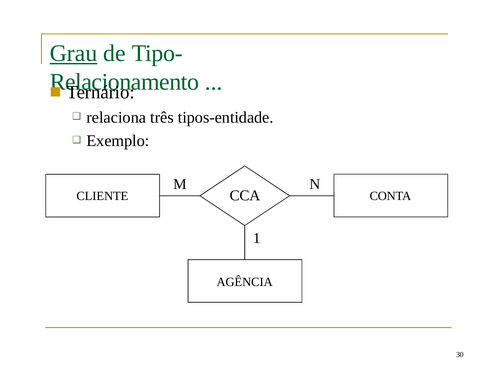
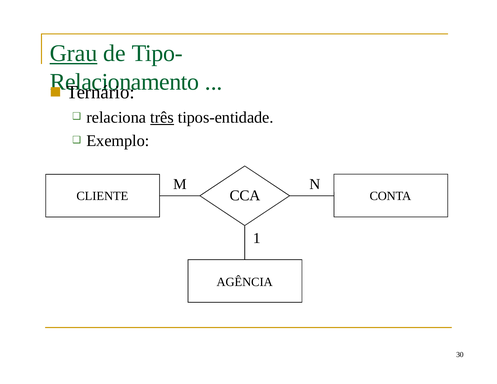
três underline: none -> present
